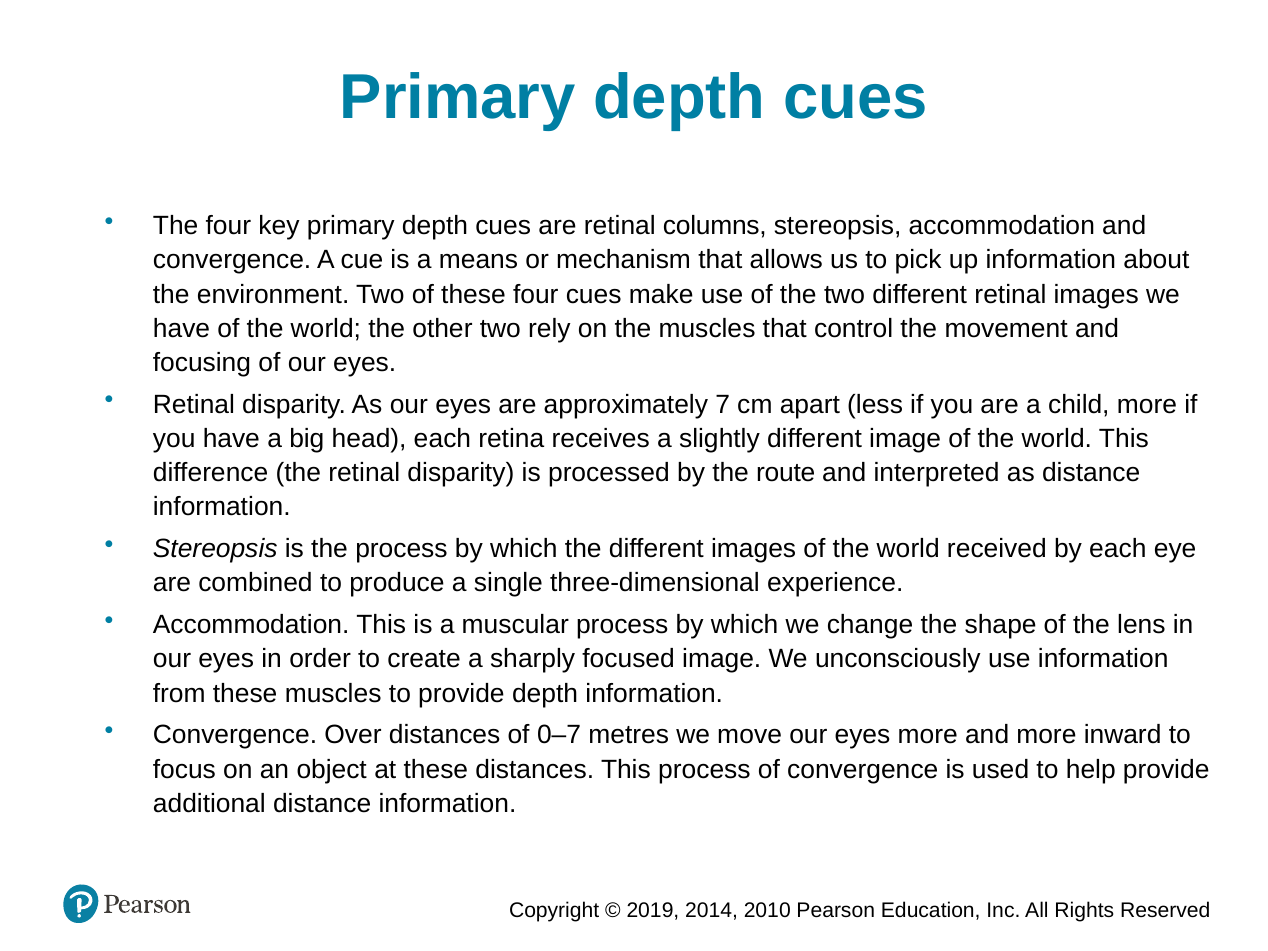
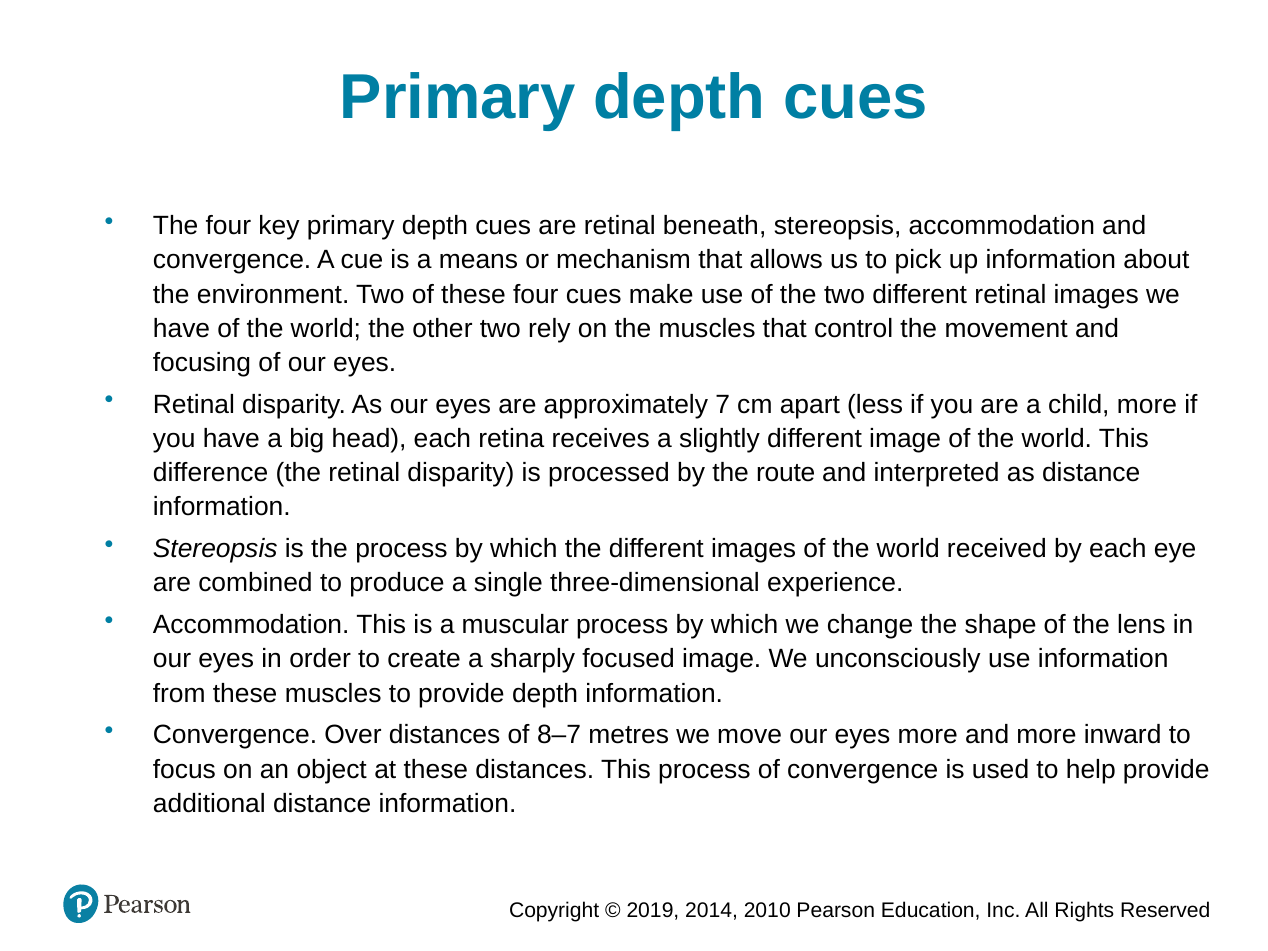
columns: columns -> beneath
0–7: 0–7 -> 8–7
